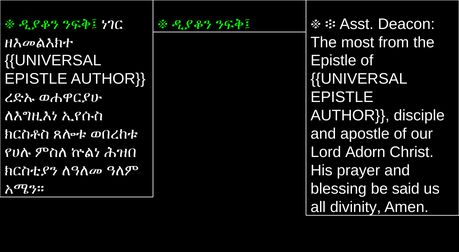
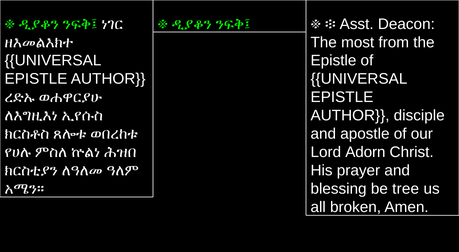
said: said -> tree
divinity: divinity -> broken
